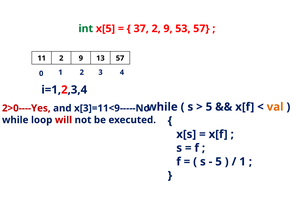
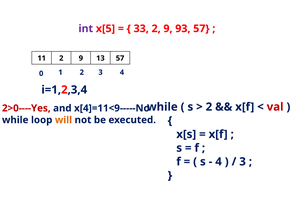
int colour: green -> purple
37: 37 -> 33
53: 53 -> 93
5 at (209, 107): 5 -> 2
val colour: orange -> red
x[3]=11<9-----No: x[3]=11<9-----No -> x[4]=11<9-----No
will colour: red -> orange
5 at (219, 162): 5 -> 4
1 at (243, 162): 1 -> 3
